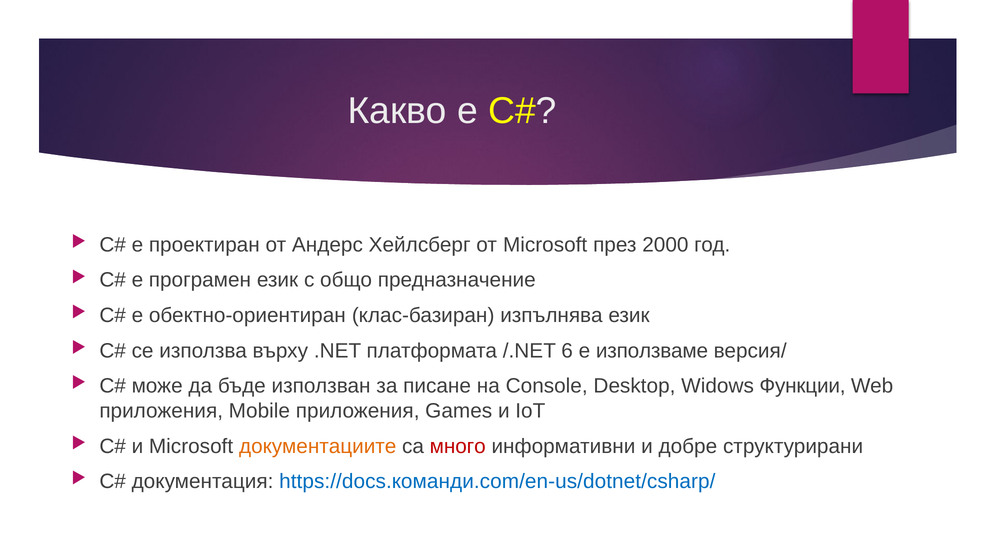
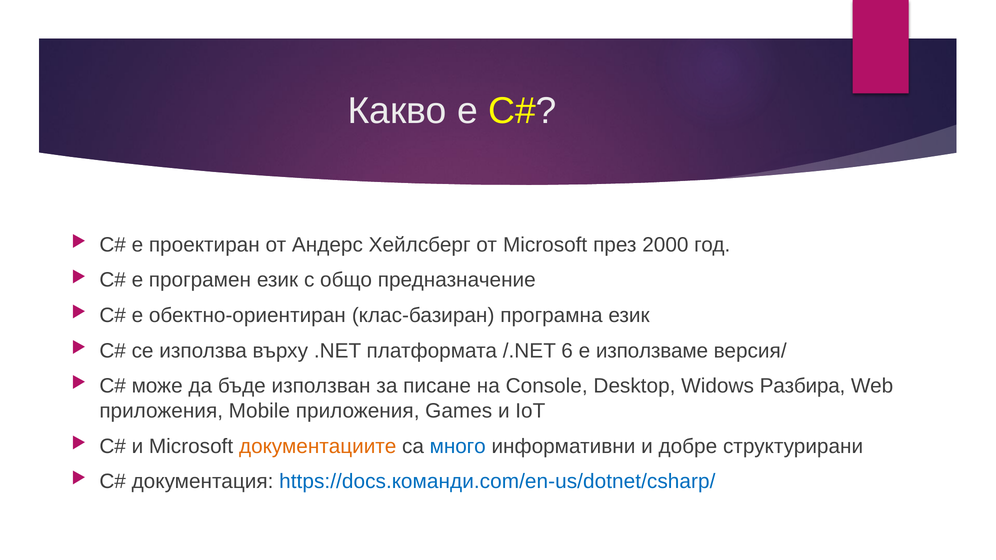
изпълнява: изпълнява -> програмна
Функции: Функции -> Разбира
много colour: red -> blue
